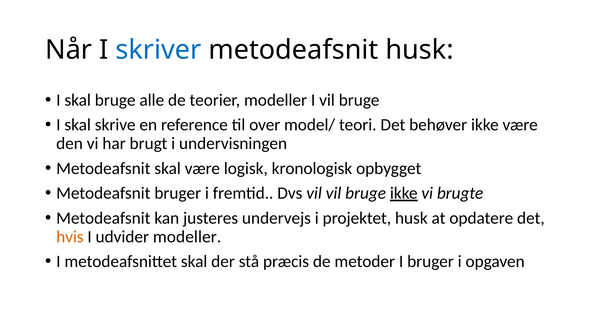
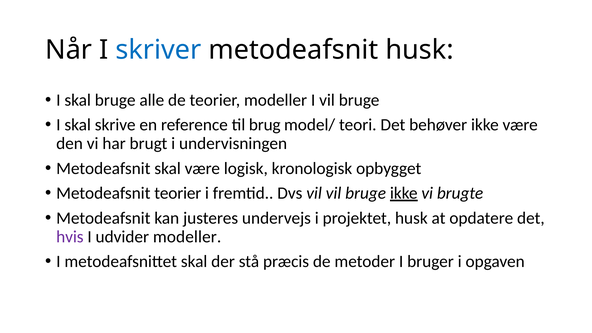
over: over -> brug
Metodeafsnit bruger: bruger -> teorier
hvis colour: orange -> purple
